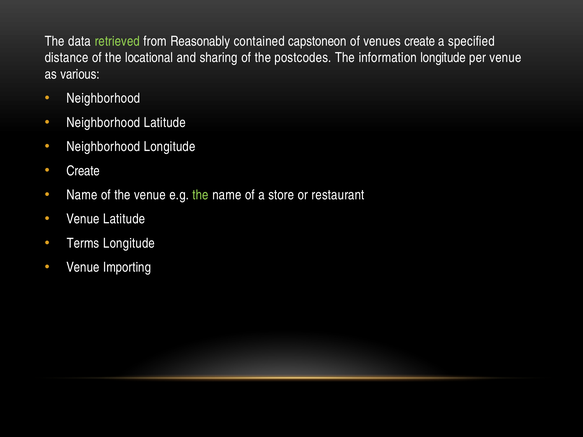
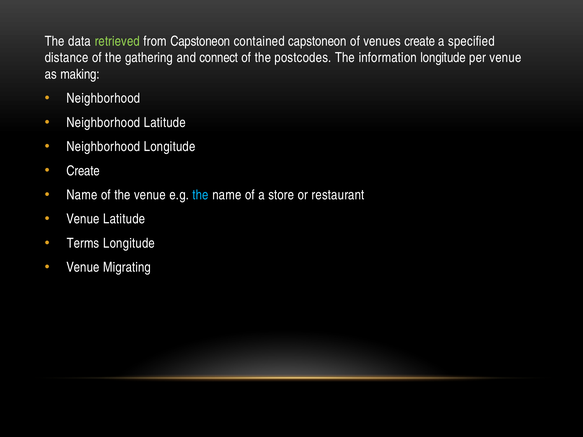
from Reasonably: Reasonably -> Capstoneon
locational: locational -> gathering
sharing: sharing -> connect
various: various -> making
the at (201, 195) colour: light green -> light blue
Importing: Importing -> Migrating
